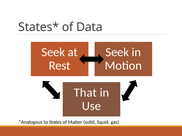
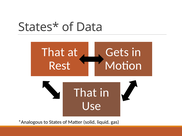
Seek at (53, 52): Seek -> That
Seek at (117, 52): Seek -> Gets
